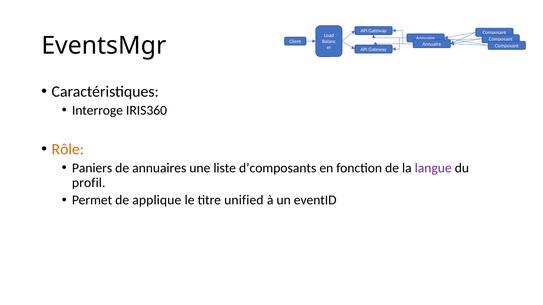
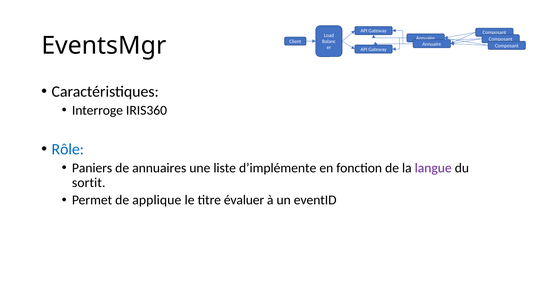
Rôle colour: orange -> blue
d’composants: d’composants -> d’implémente
profil: profil -> sortit
unified: unified -> évaluer
